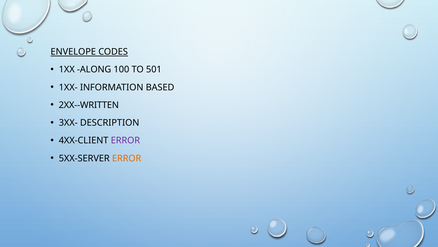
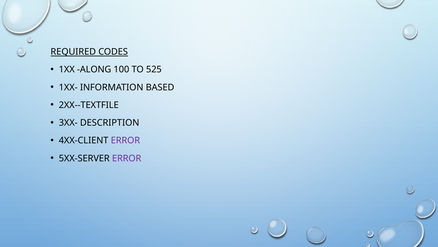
ENVELOPE: ENVELOPE -> REQUIRED
501: 501 -> 525
2XX--WRITTEN: 2XX--WRITTEN -> 2XX--TEXTFILE
ERROR at (127, 158) colour: orange -> purple
